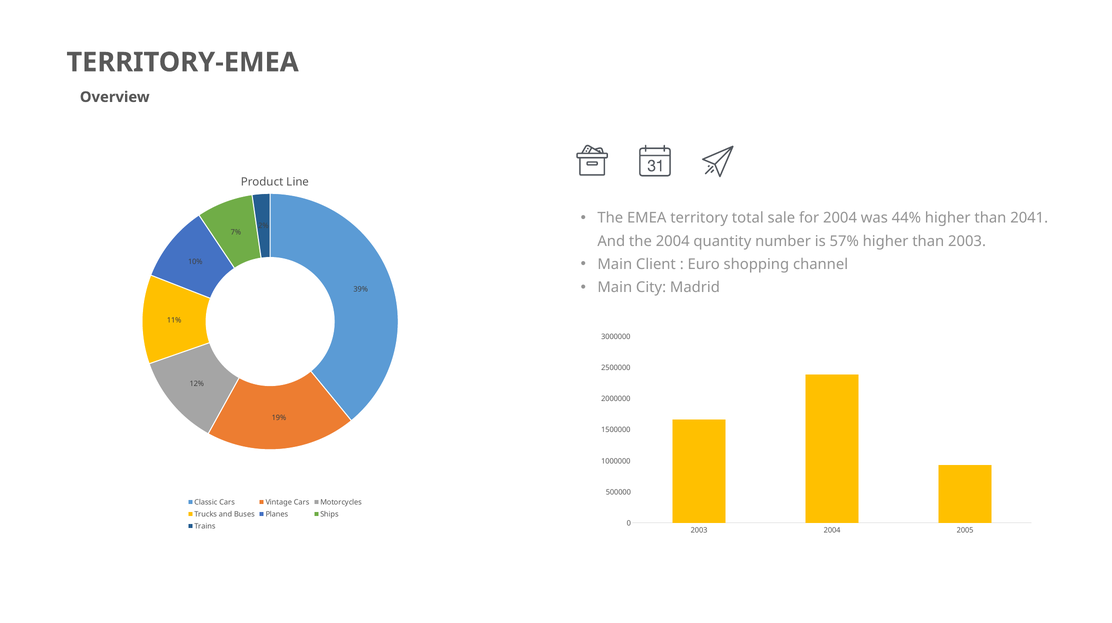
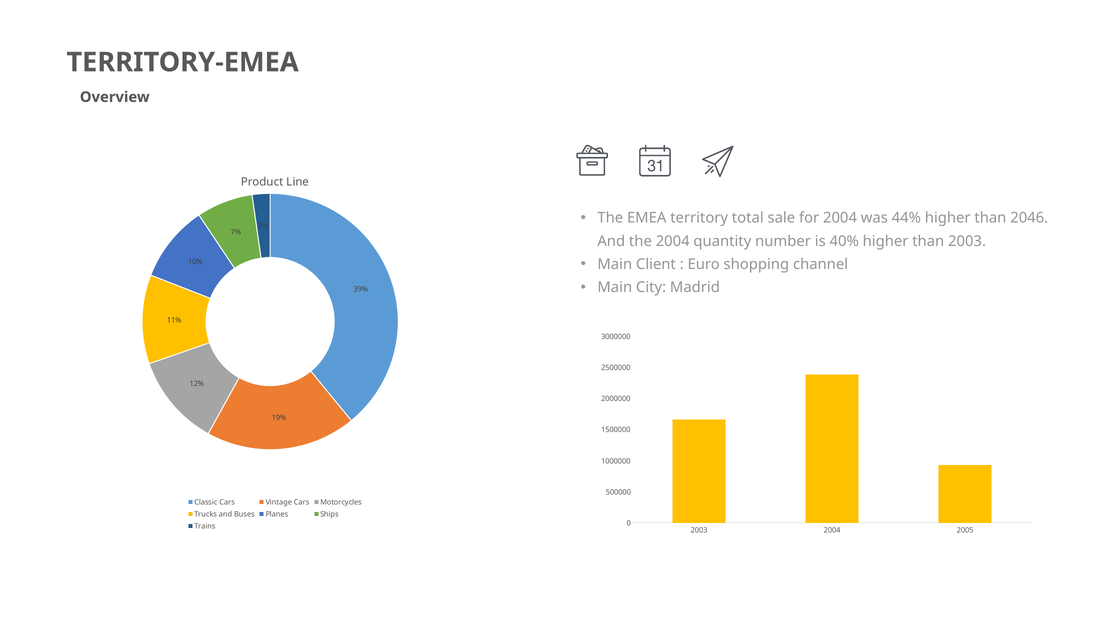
2041: 2041 -> 2046
57%: 57% -> 40%
